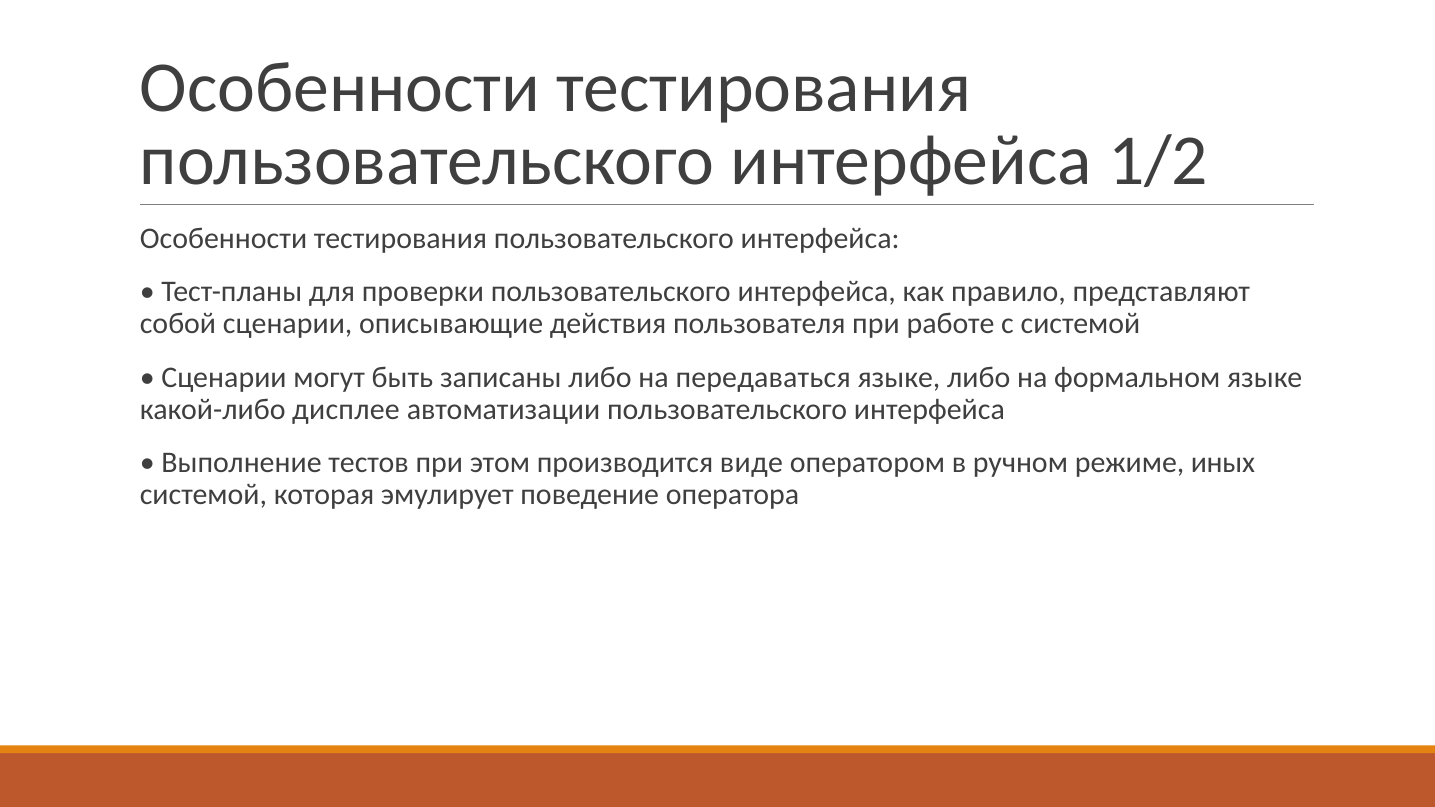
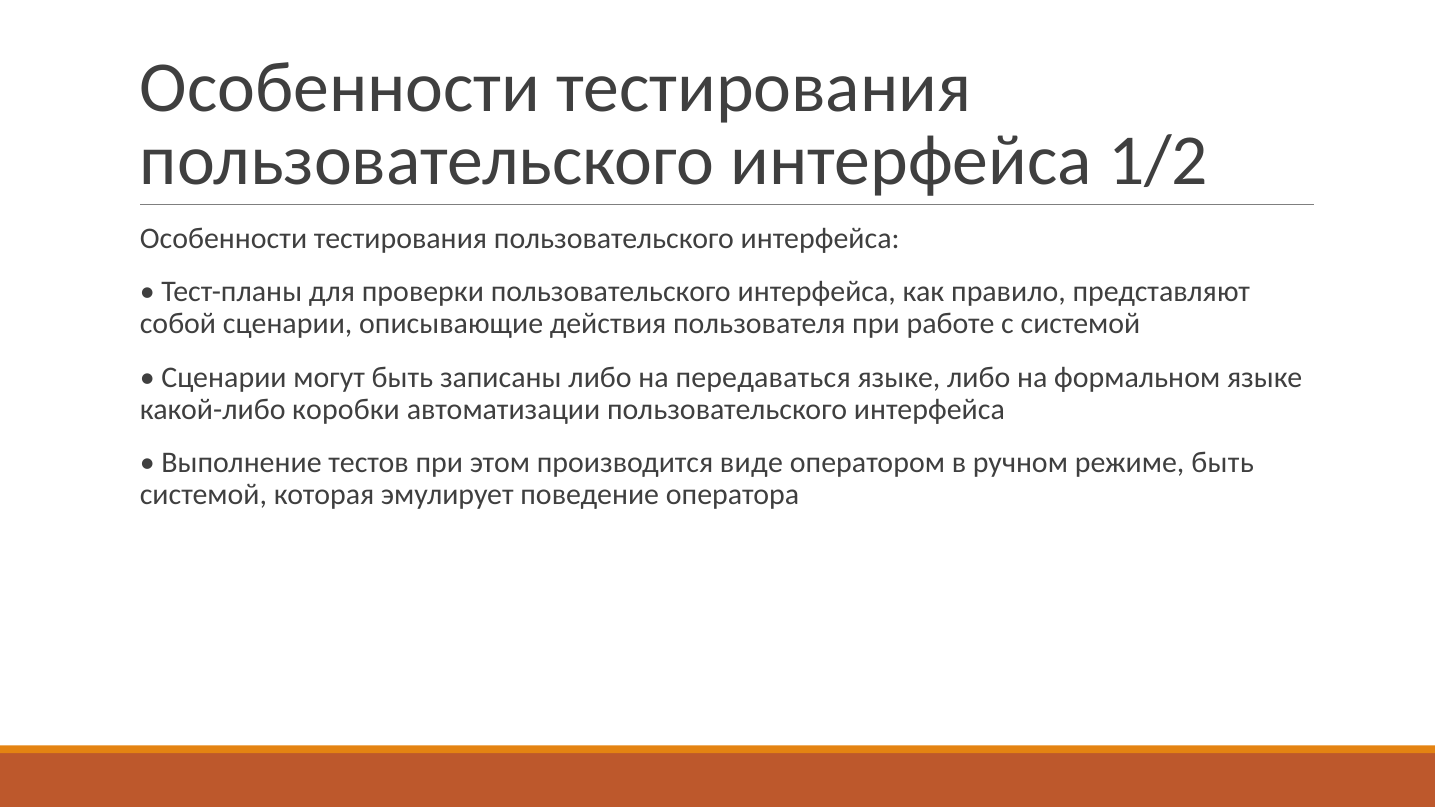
дисплее: дисплее -> коробки
режиме иных: иных -> быть
